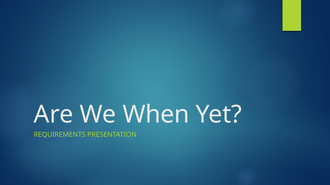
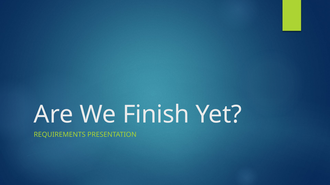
When: When -> Finish
